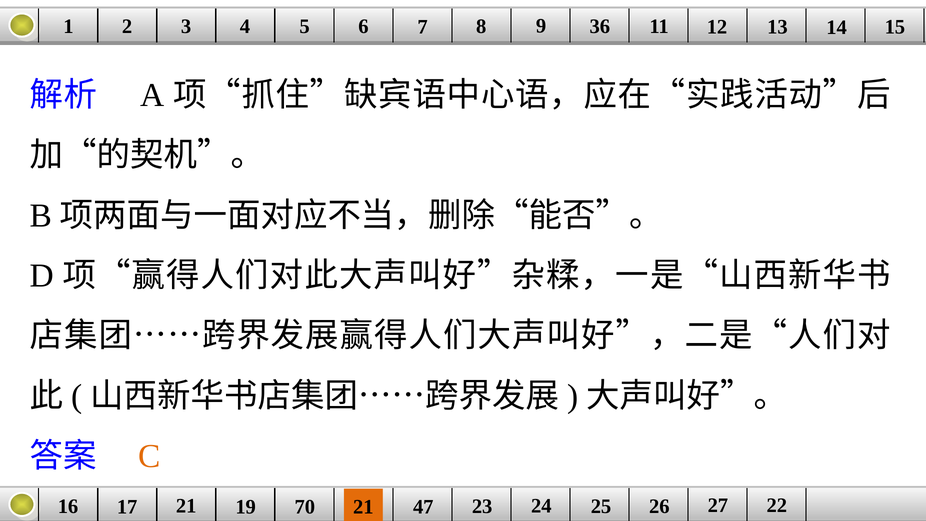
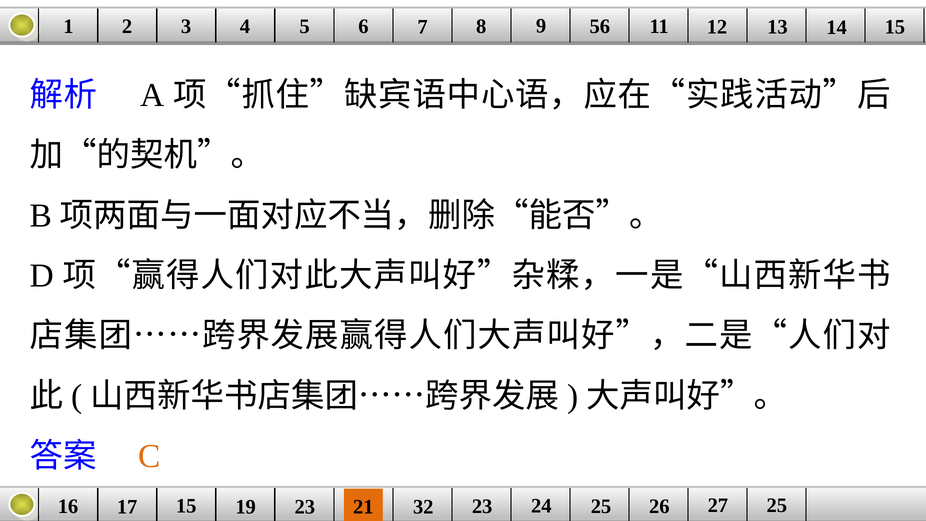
36: 36 -> 56
17 21: 21 -> 15
19 70: 70 -> 23
47: 47 -> 32
27 22: 22 -> 25
